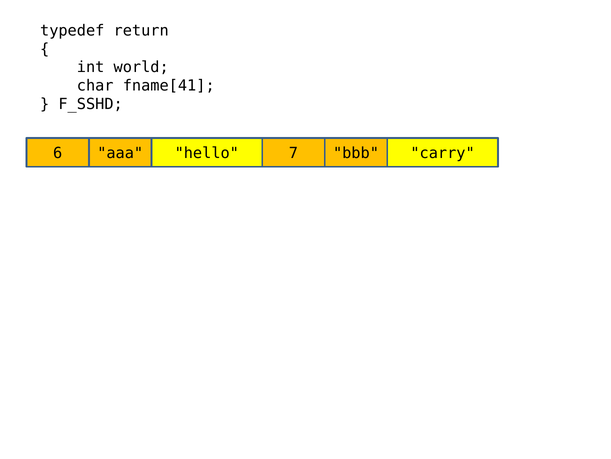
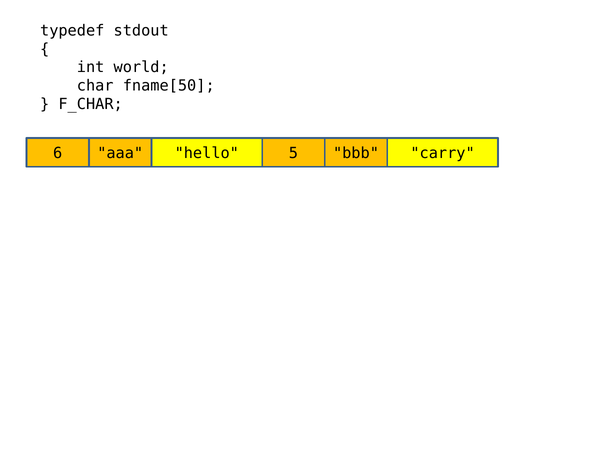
return: return -> stdout
fname[41: fname[41 -> fname[50
F_SSHD: F_SSHD -> F_CHAR
7: 7 -> 5
